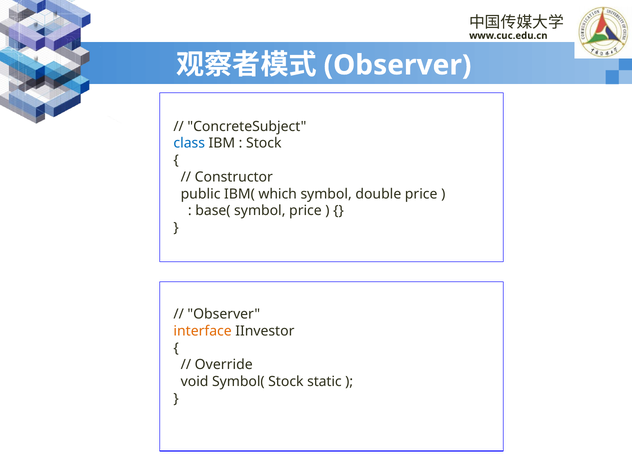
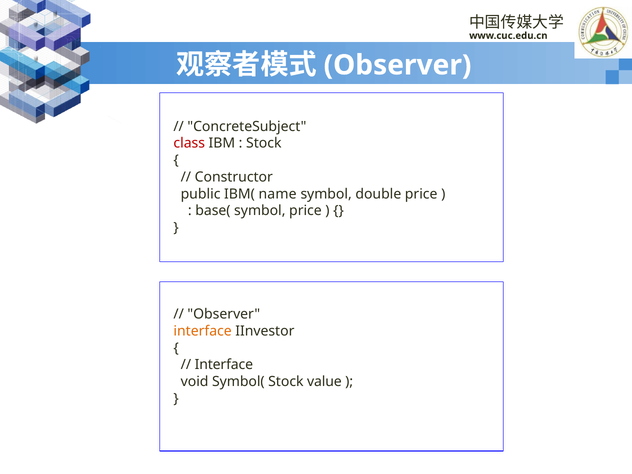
class colour: blue -> red
which: which -> name
Override at (224, 365): Override -> Interface
static: static -> value
